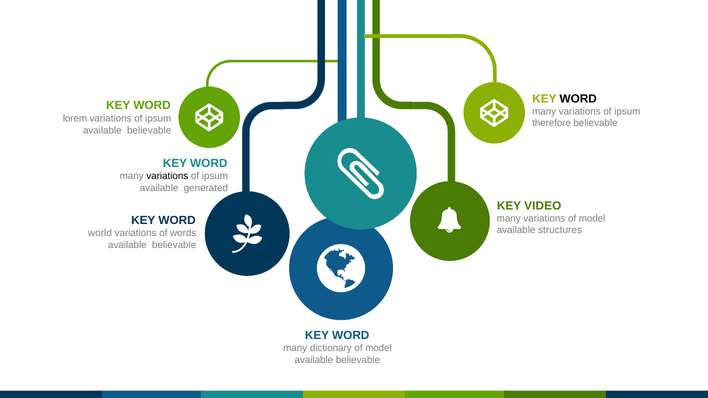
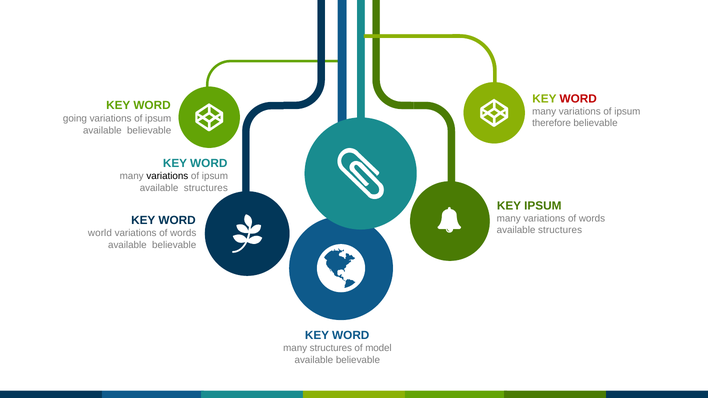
WORD at (578, 99) colour: black -> red
lorem: lorem -> going
generated at (206, 188): generated -> structures
KEY VIDEO: VIDEO -> IPSUM
many variations of model: model -> words
many dictionary: dictionary -> structures
